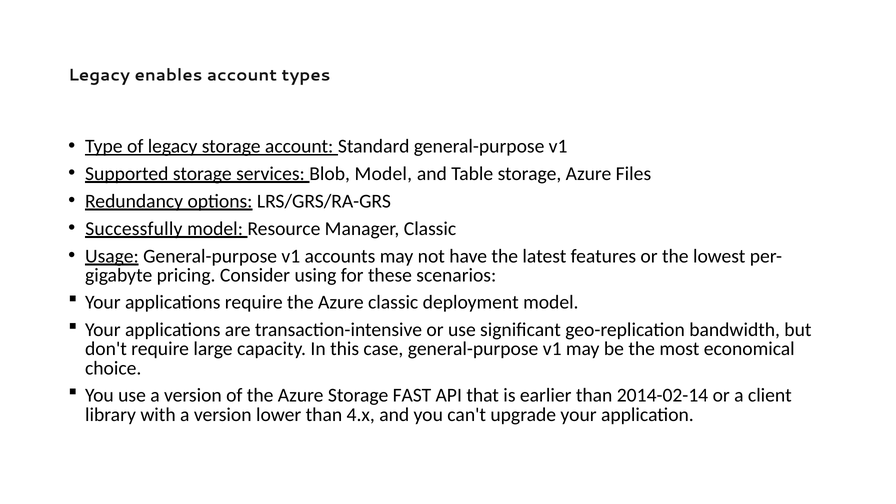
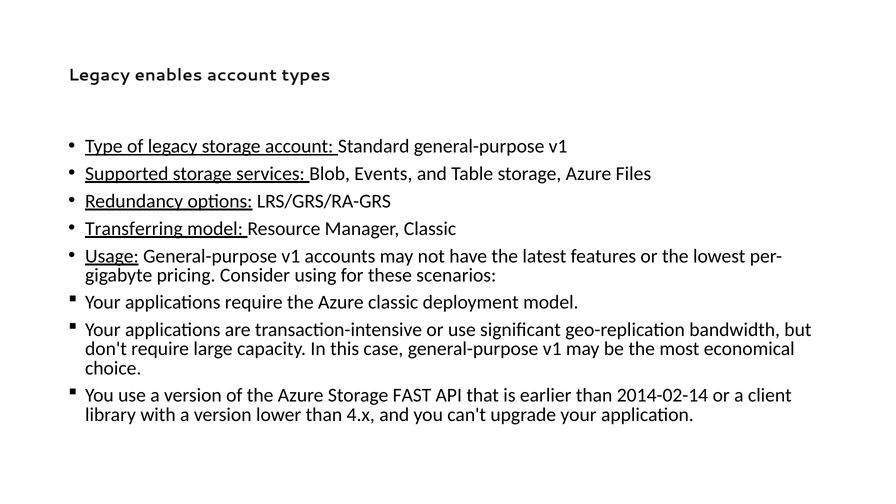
Blob Model: Model -> Events
Successfully: Successfully -> Transferring
